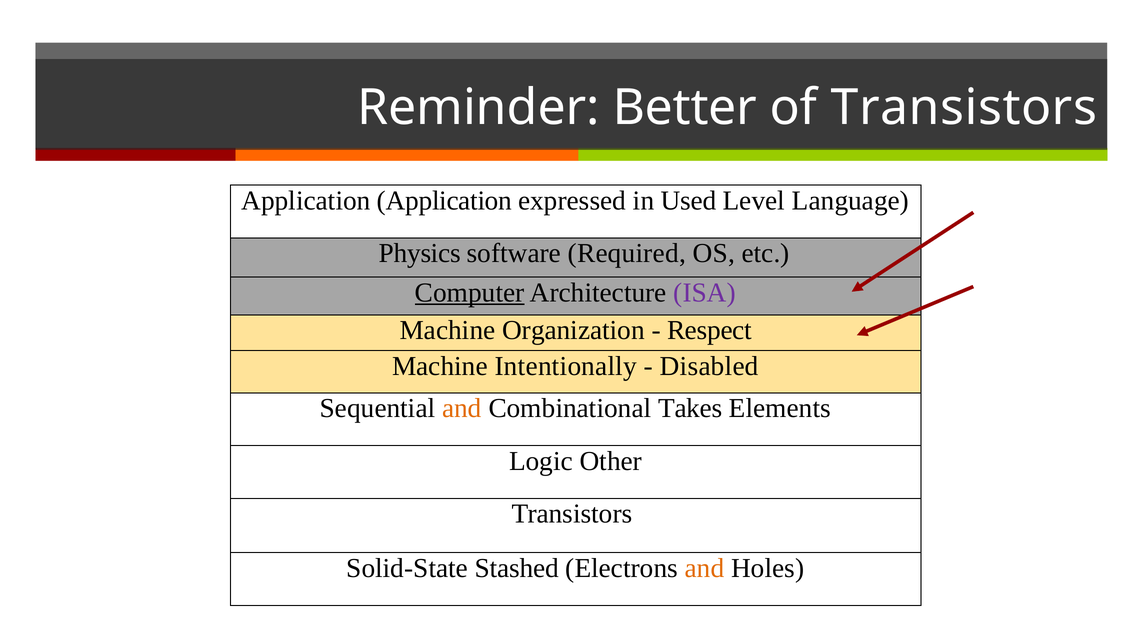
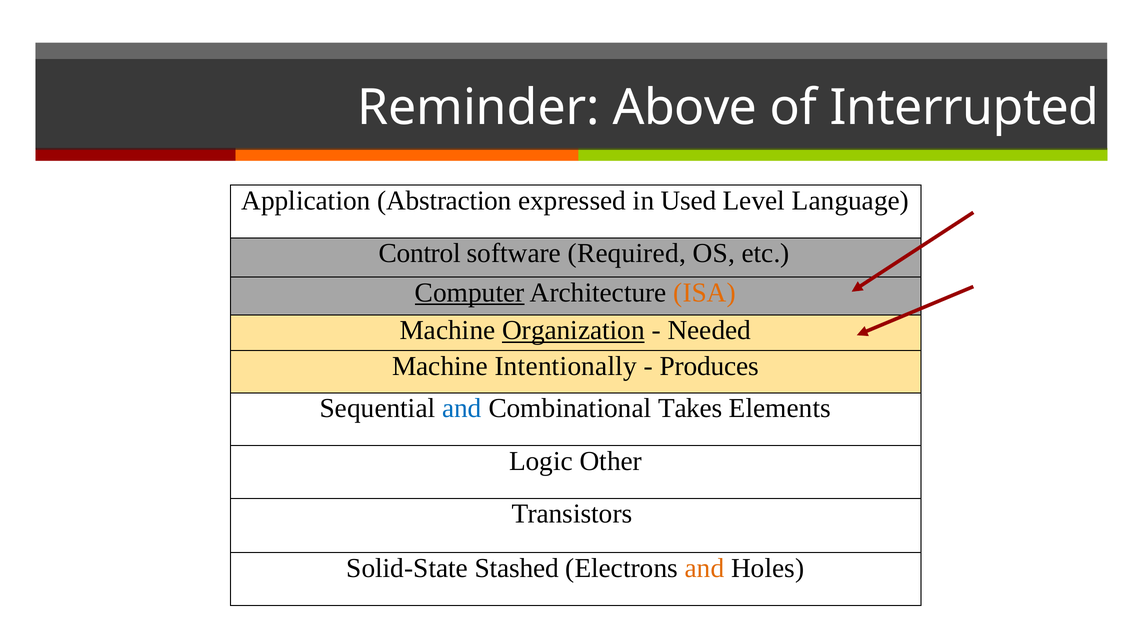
Better: Better -> Above
of Transistors: Transistors -> Interrupted
Application Application: Application -> Abstraction
Physics: Physics -> Control
ISA colour: purple -> orange
Organization underline: none -> present
Respect: Respect -> Needed
Disabled: Disabled -> Produces
and at (462, 408) colour: orange -> blue
